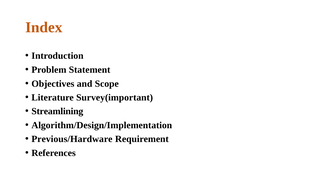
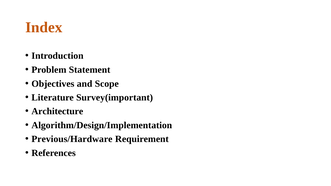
Streamlining: Streamlining -> Architecture
